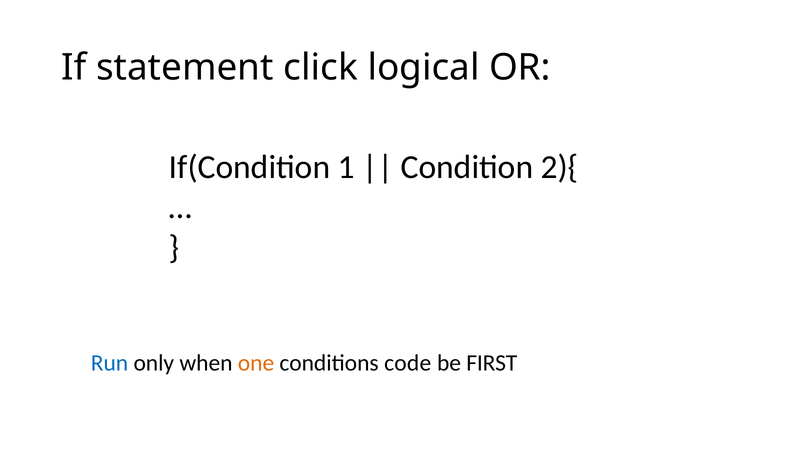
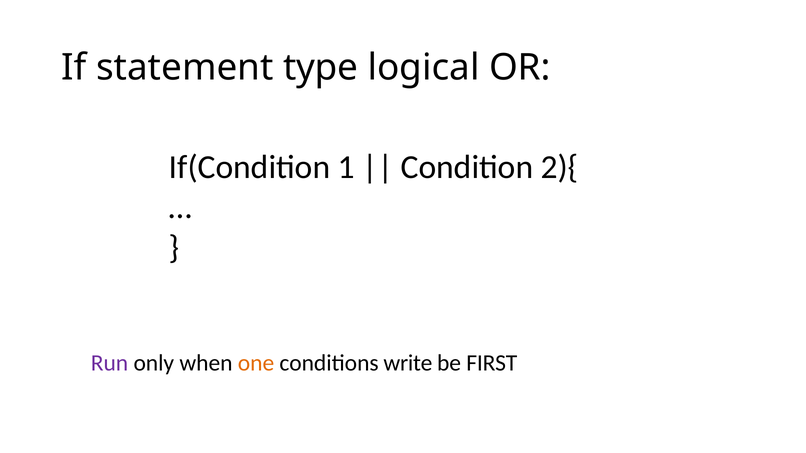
click: click -> type
Run colour: blue -> purple
code: code -> write
